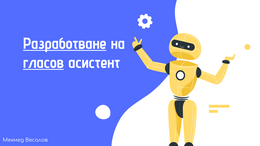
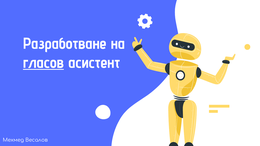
Разработване underline: present -> none
